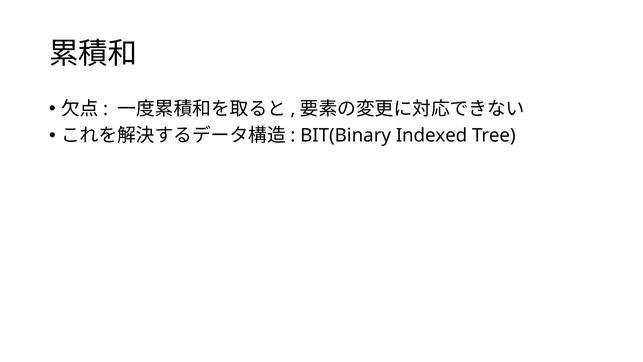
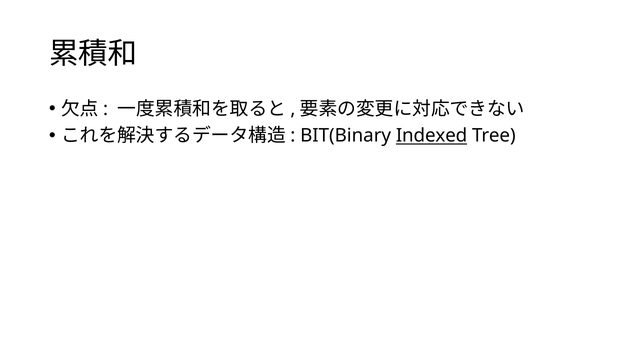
Indexed underline: none -> present
